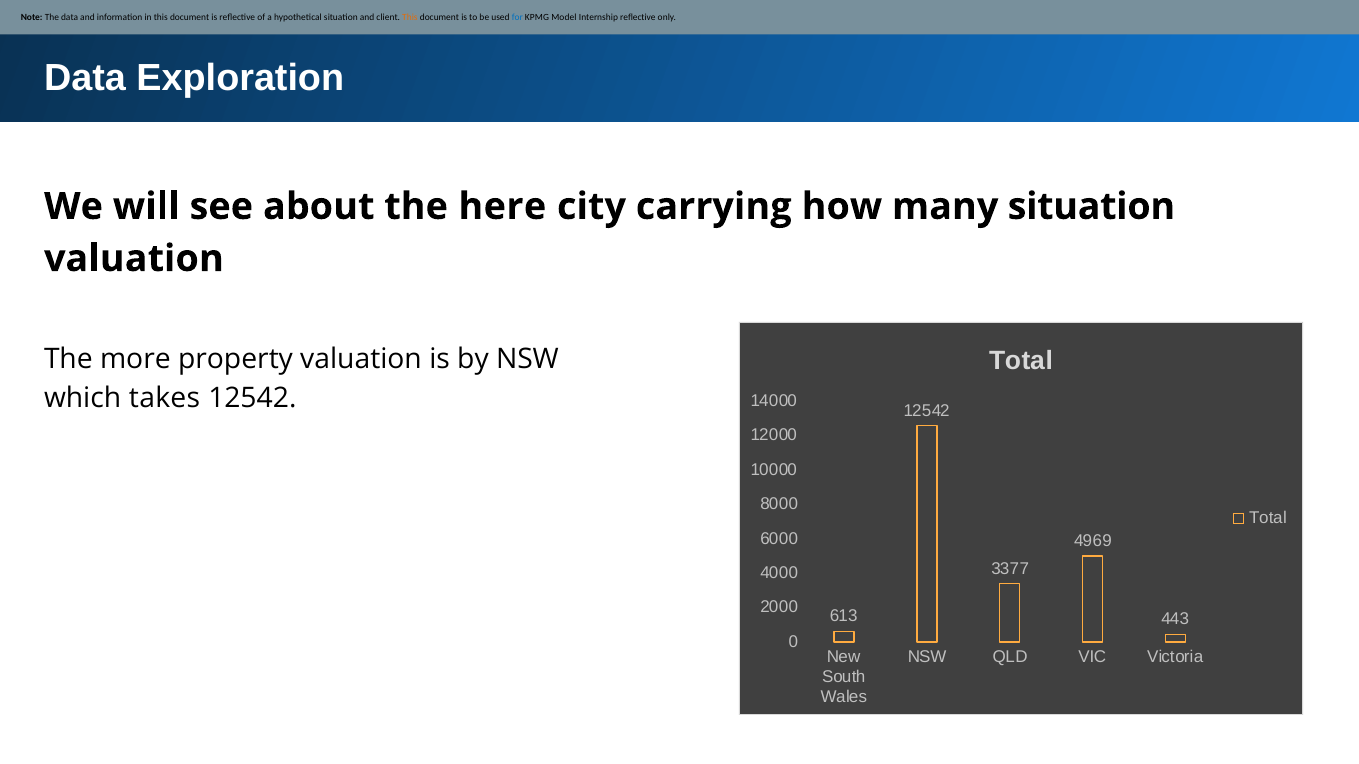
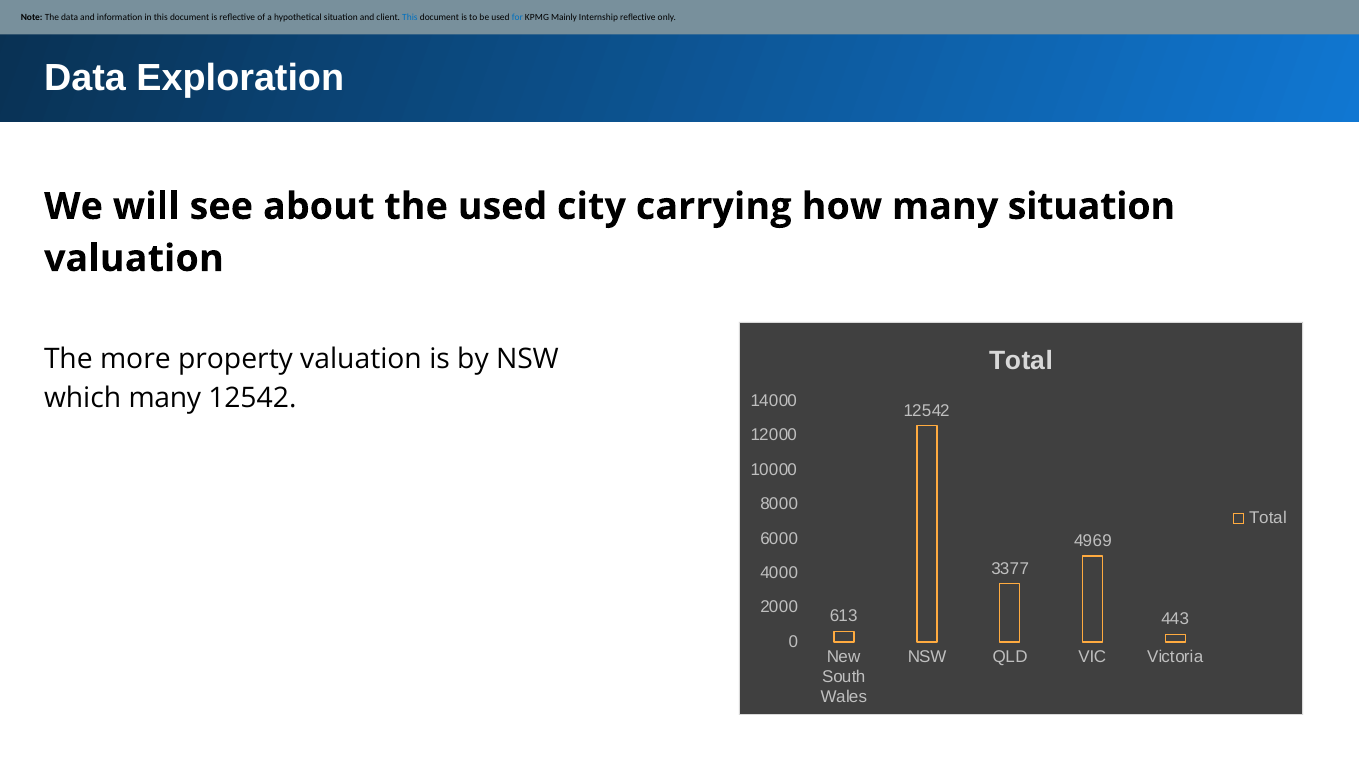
This at (410, 17) colour: orange -> blue
Model: Model -> Mainly
the here: here -> used
which takes: takes -> many
